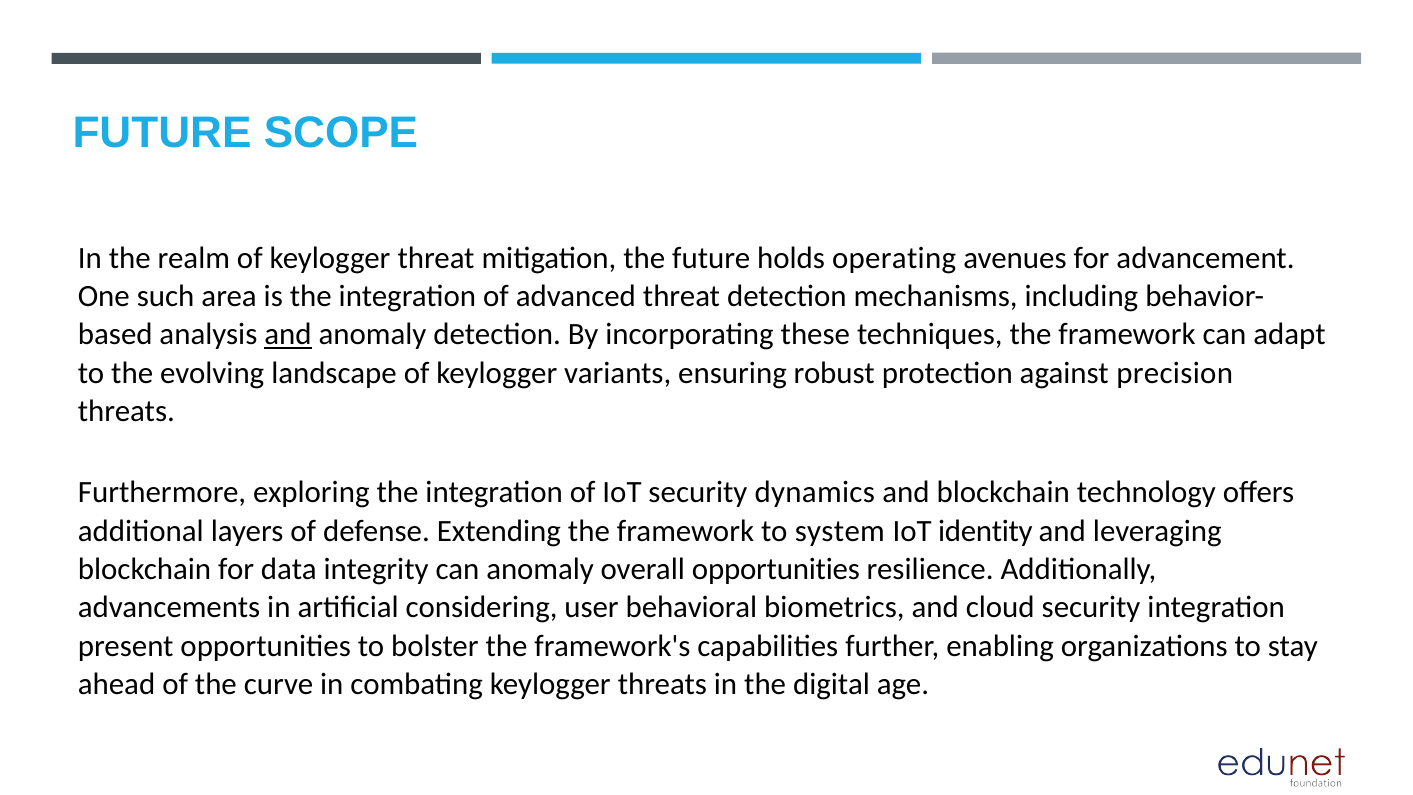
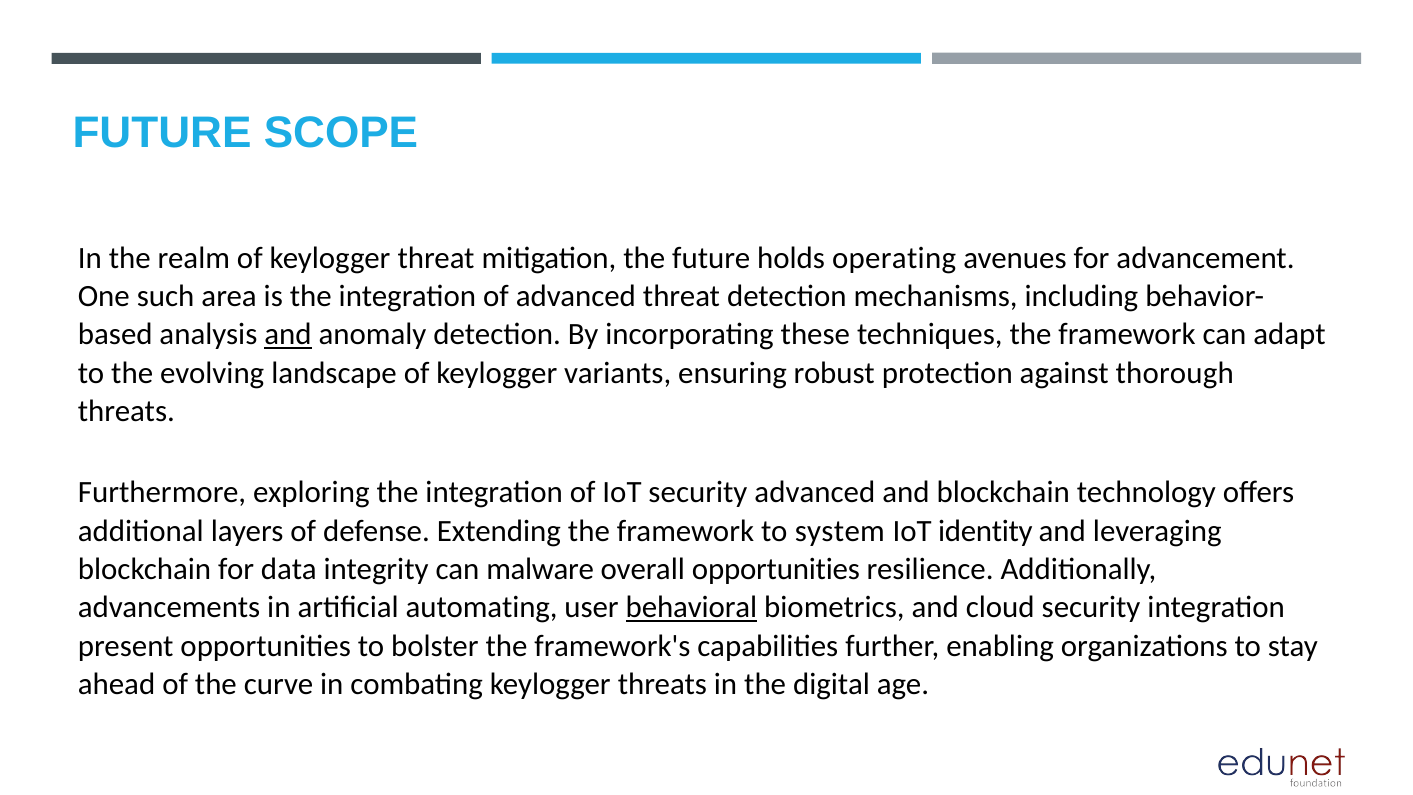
precision: precision -> thorough
security dynamics: dynamics -> advanced
can anomaly: anomaly -> malware
considering: considering -> automating
behavioral underline: none -> present
